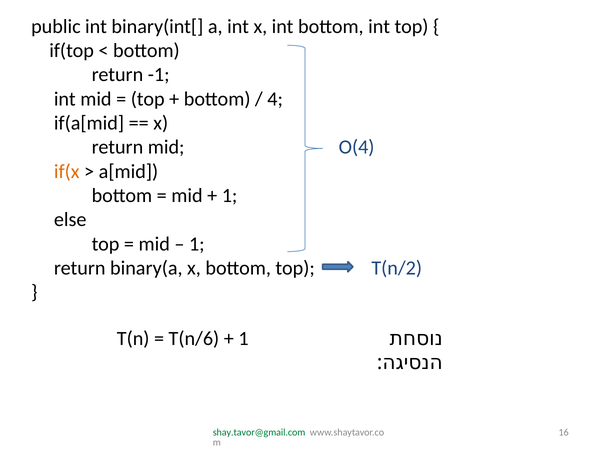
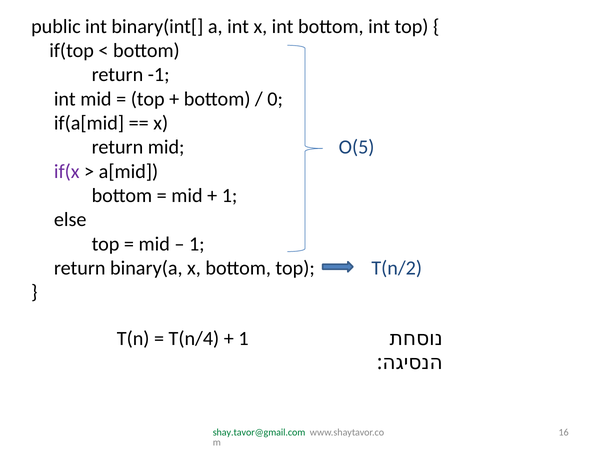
4: 4 -> 0
O(4: O(4 -> O(5
if(x colour: orange -> purple
T(n/6: T(n/6 -> T(n/4
